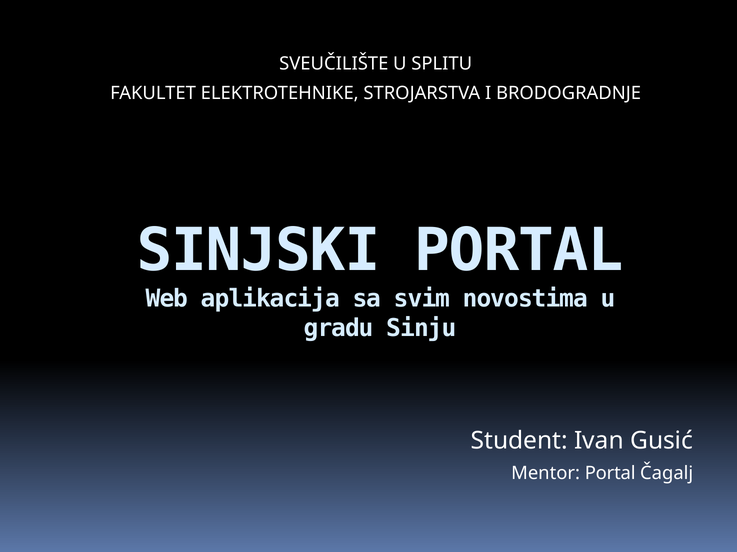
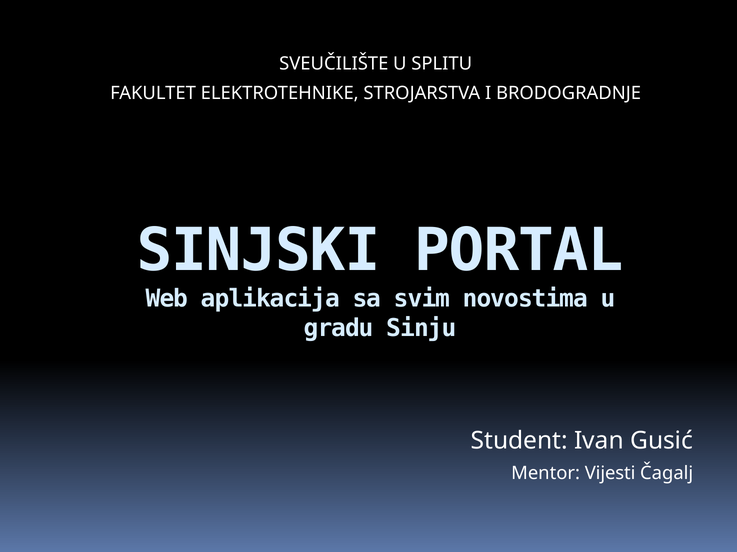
Mentor Portal: Portal -> Vijesti
